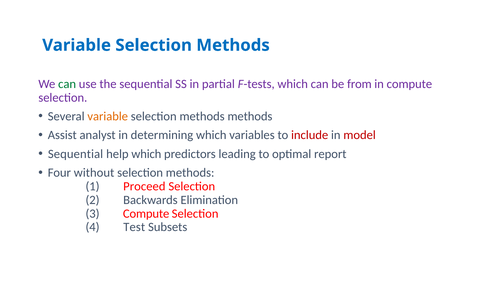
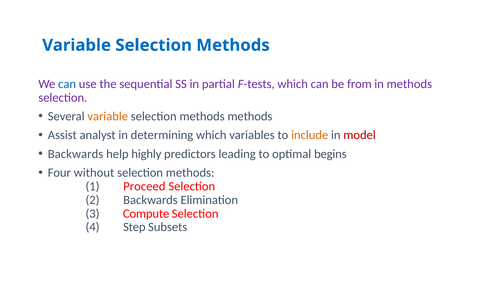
can at (67, 84) colour: green -> blue
in compute: compute -> methods
include colour: red -> orange
Sequential at (76, 154): Sequential -> Backwards
help which: which -> highly
report: report -> begins
Test: Test -> Step
